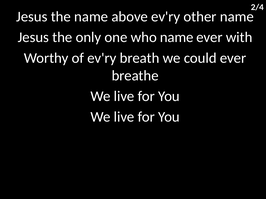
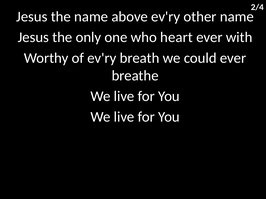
who name: name -> heart
